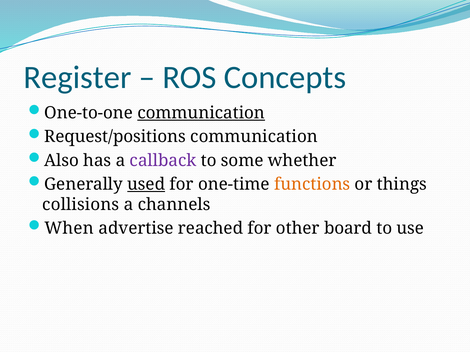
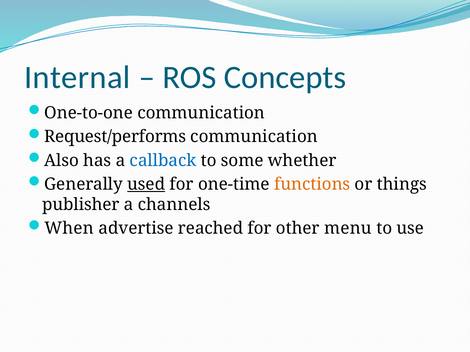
Register: Register -> Internal
communication at (201, 113) underline: present -> none
Request/positions: Request/positions -> Request/performs
callback colour: purple -> blue
collisions: collisions -> publisher
board: board -> menu
